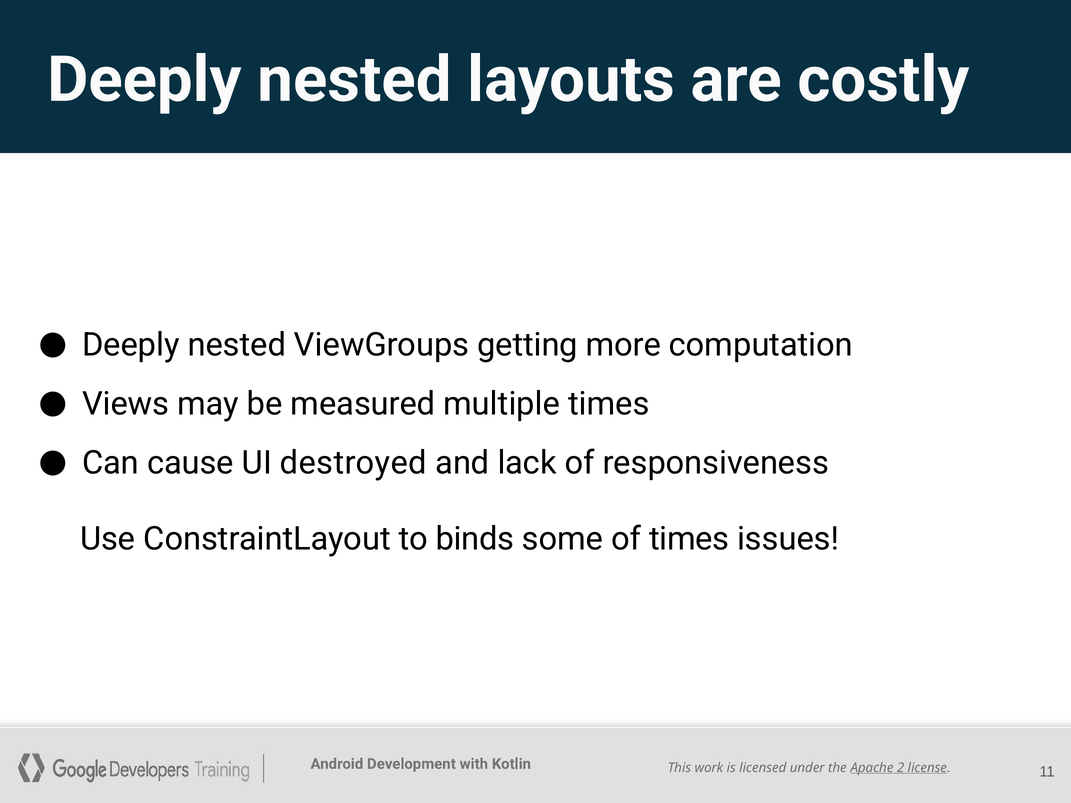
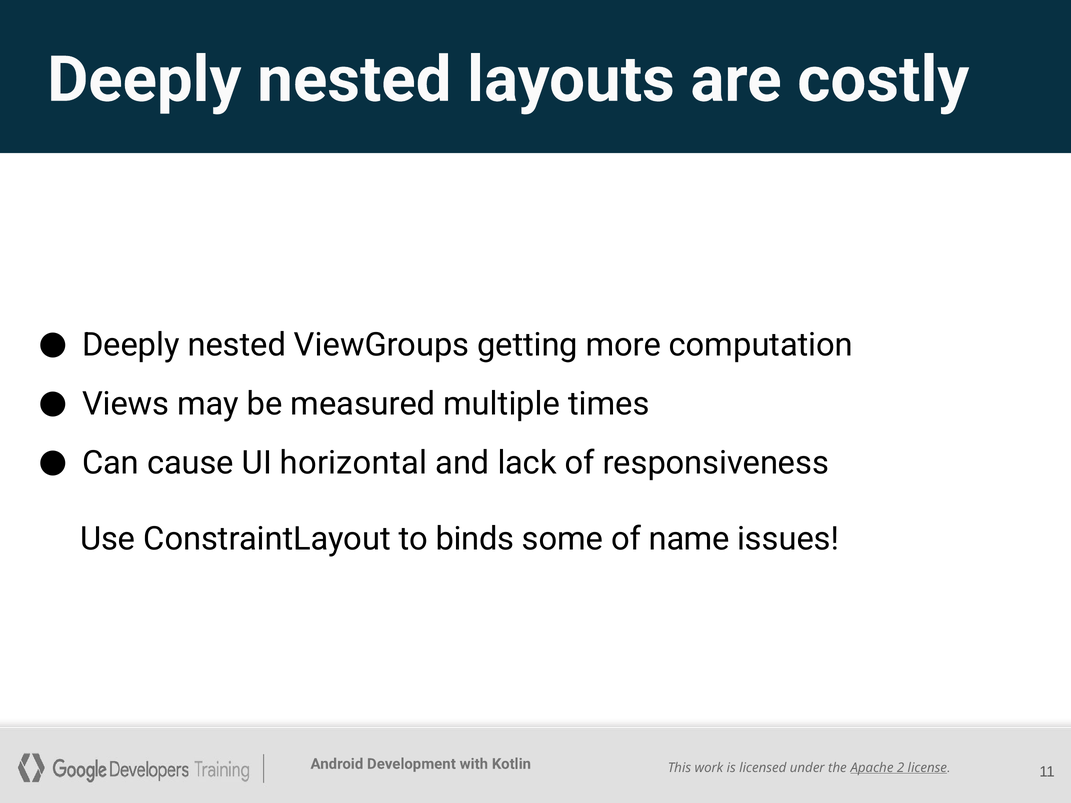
destroyed: destroyed -> horizontal
of times: times -> name
